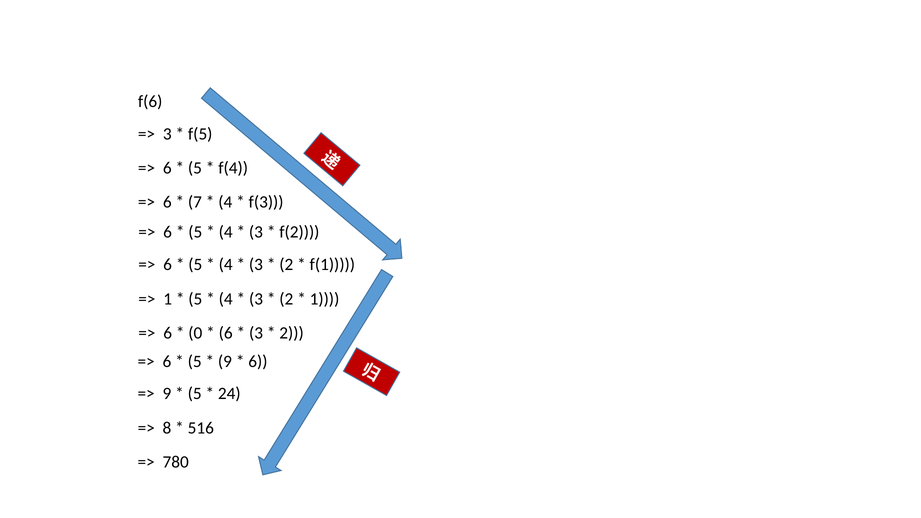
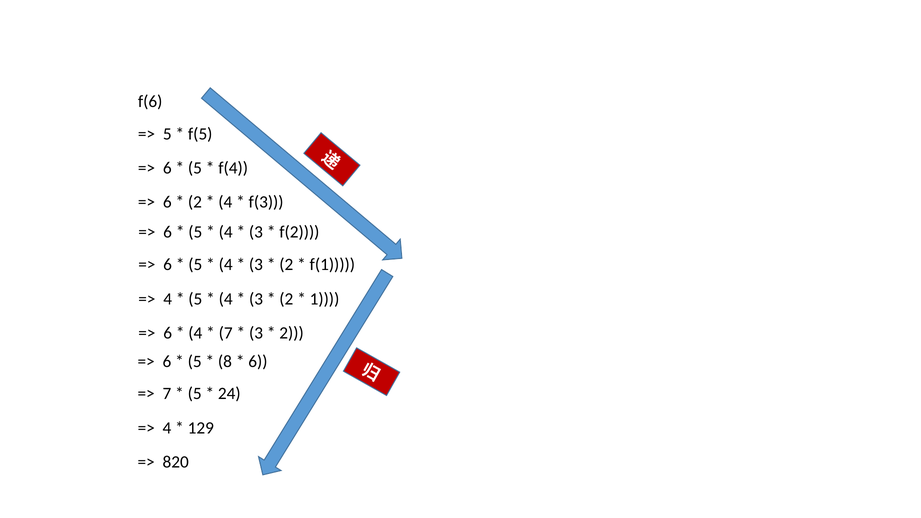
3 at (167, 134): 3 -> 5
7 at (195, 202): 7 -> 2
1 at (168, 299): 1 -> 4
0 at (195, 333): 0 -> 4
6 at (226, 333): 6 -> 7
9 at (225, 361): 9 -> 8
9 at (167, 394): 9 -> 7
8 at (167, 428): 8 -> 4
516: 516 -> 129
780: 780 -> 820
